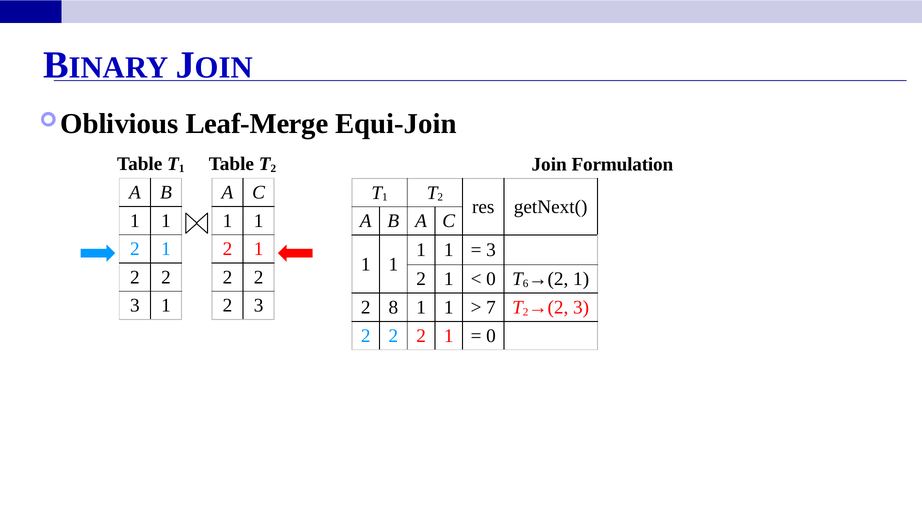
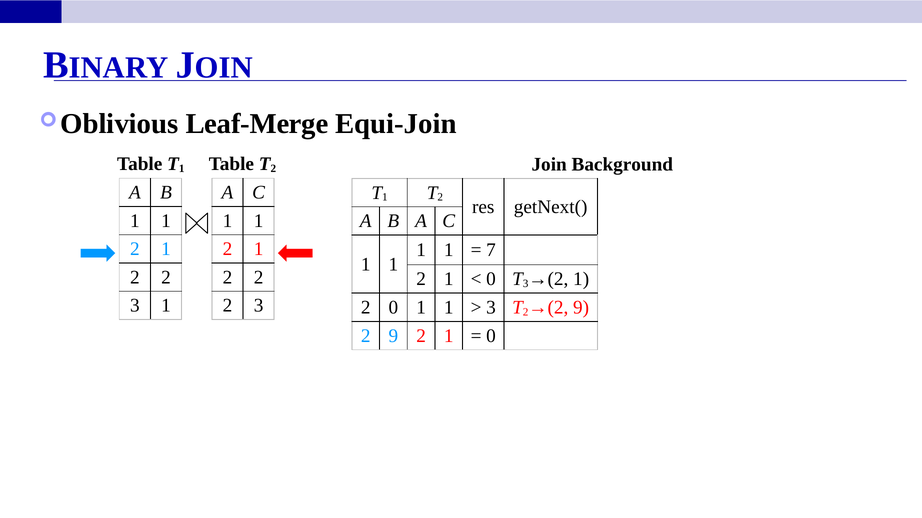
Formulation: Formulation -> Background
3 at (491, 250): 3 -> 7
6 at (526, 284): 6 -> 3
2 8: 8 -> 0
7 at (491, 308): 7 -> 3
3 at (581, 308): 3 -> 9
2 at (393, 336): 2 -> 9
